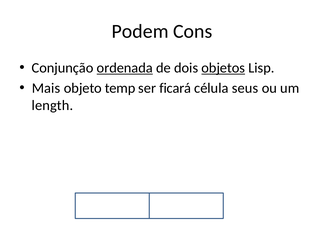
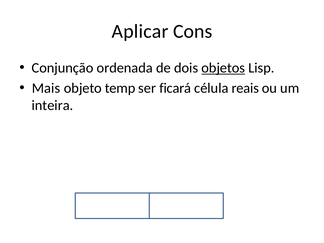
Podem: Podem -> Aplicar
ordenada underline: present -> none
seus: seus -> reais
length: length -> inteira
